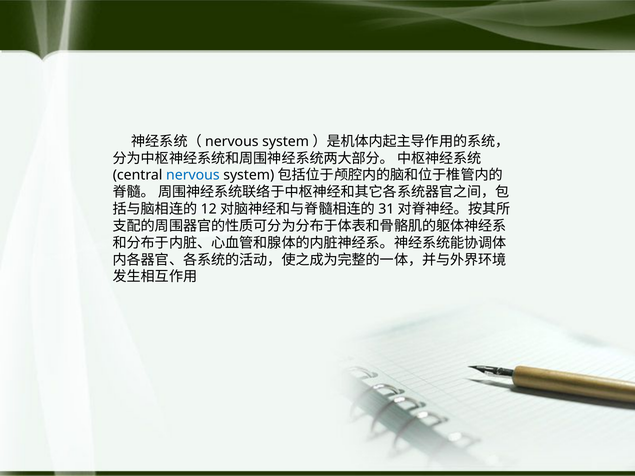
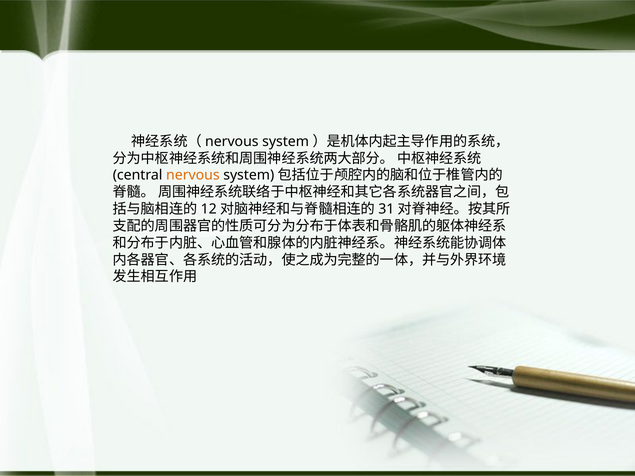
nervous colour: blue -> orange
